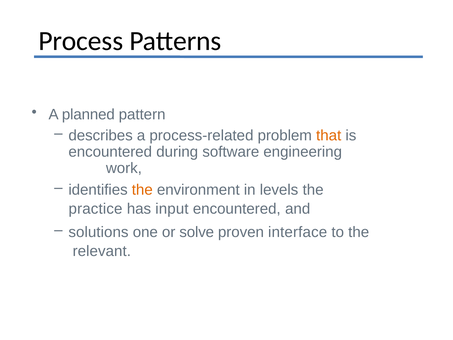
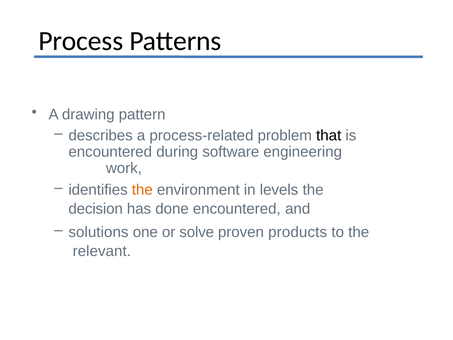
planned: planned -> drawing
that colour: orange -> black
practice: practice -> decision
input: input -> done
interface: interface -> products
